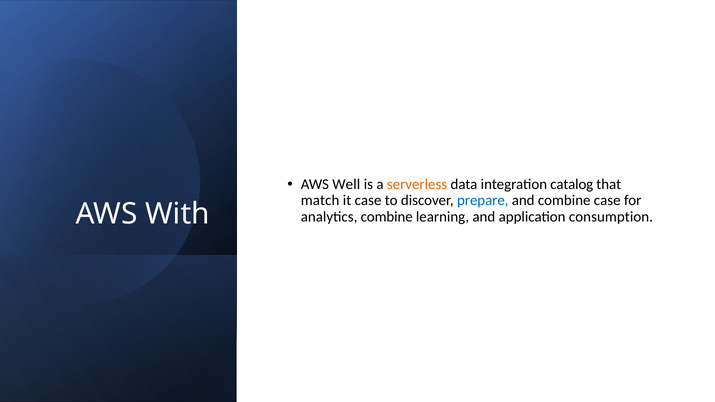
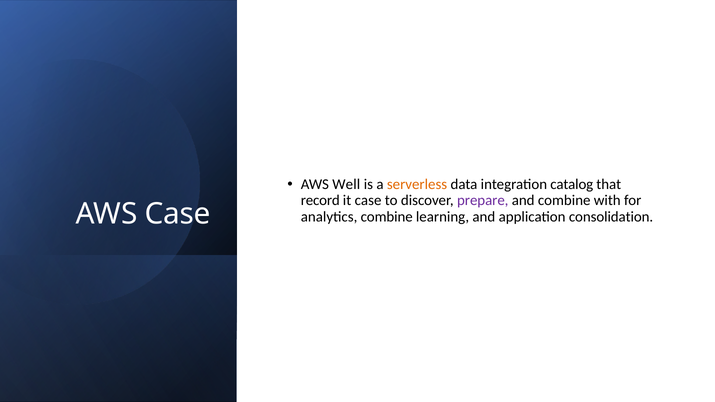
match: match -> record
prepare colour: blue -> purple
combine case: case -> with
AWS With: With -> Case
consumption: consumption -> consolidation
